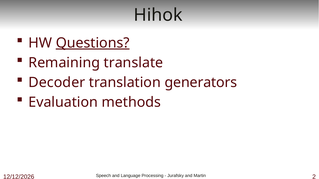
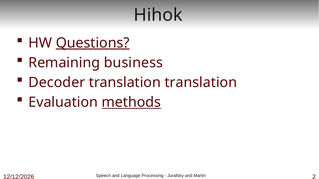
translate: translate -> business
translation generators: generators -> translation
methods underline: none -> present
